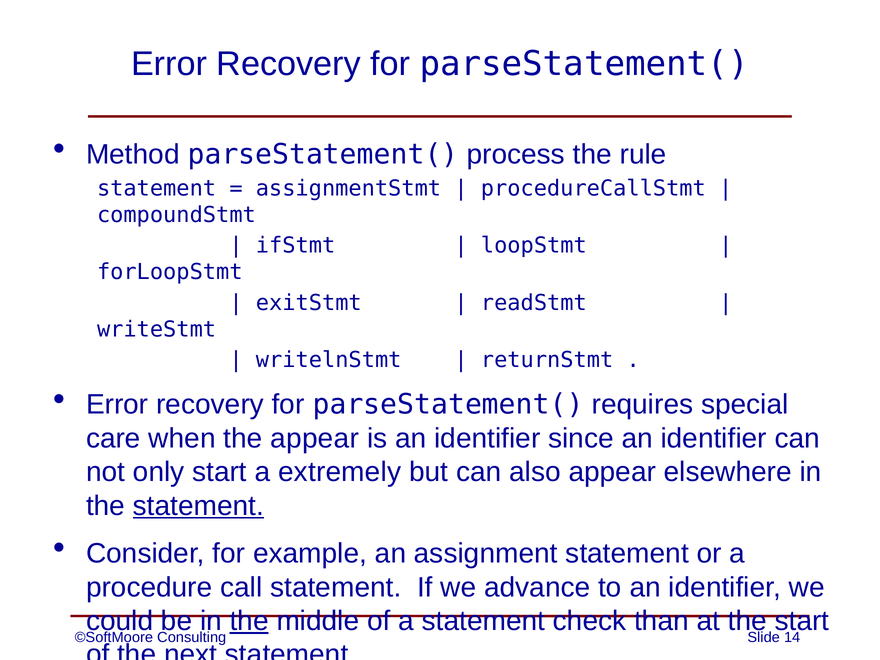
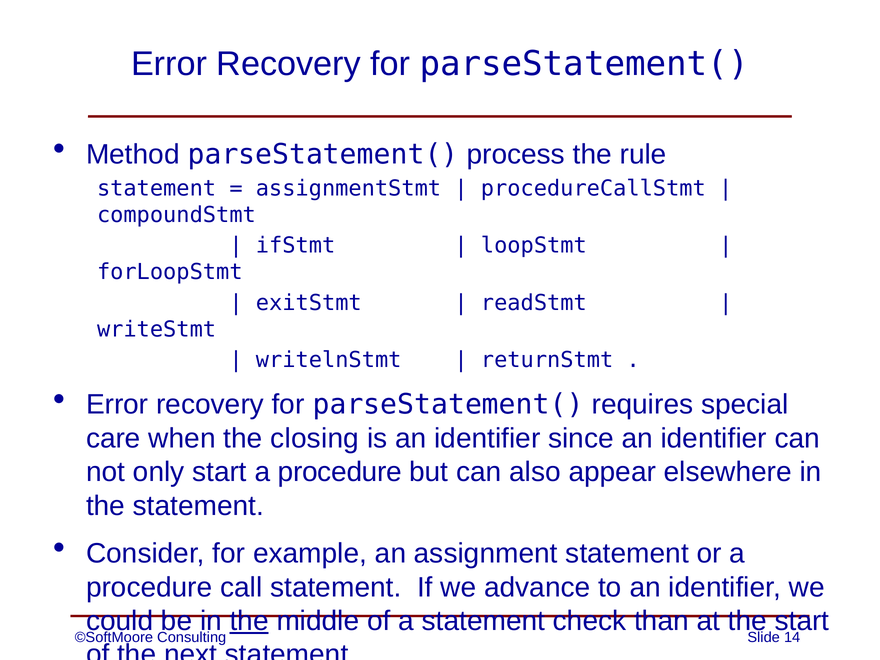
the appear: appear -> closing
start a extremely: extremely -> procedure
statement at (198, 506) underline: present -> none
